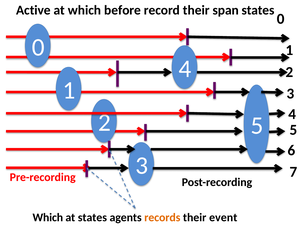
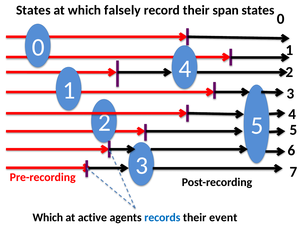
Active at (33, 10): Active -> States
before: before -> falsely
at states: states -> active
records colour: orange -> blue
